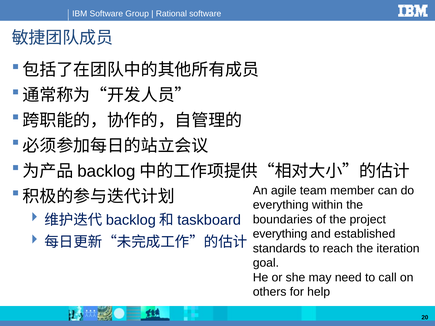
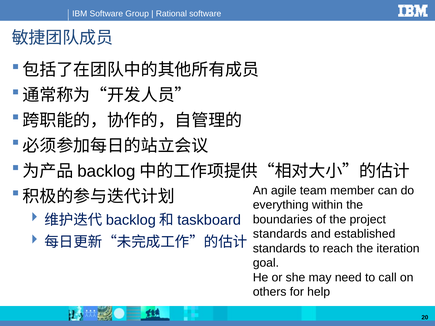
everything at (280, 234): everything -> standards
